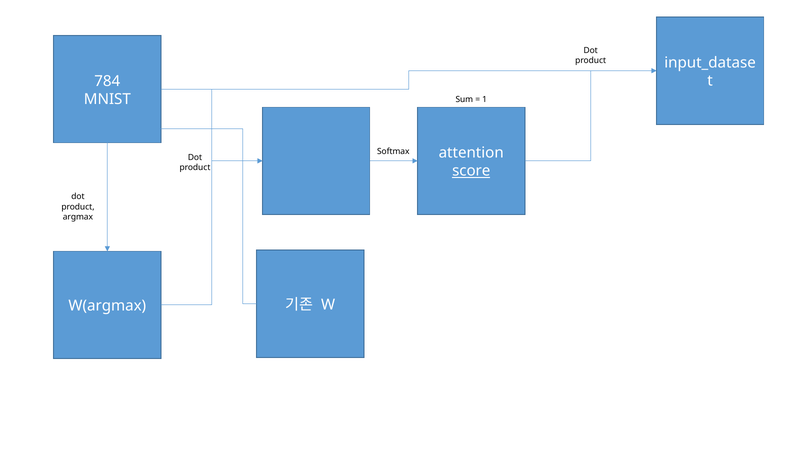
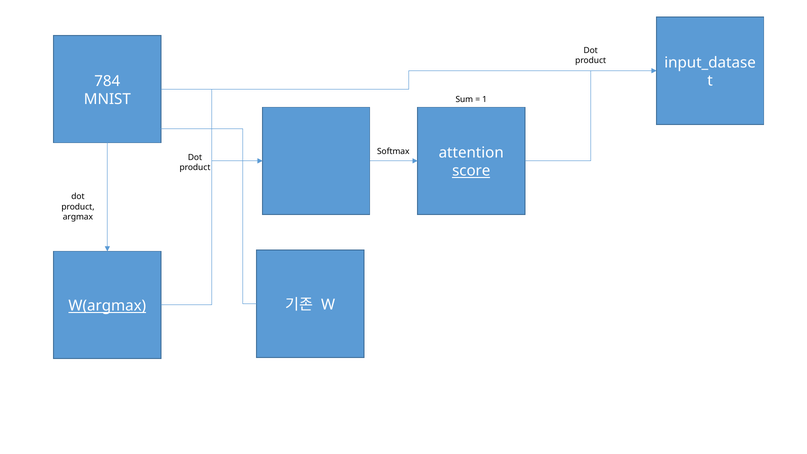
W(argmax underline: none -> present
